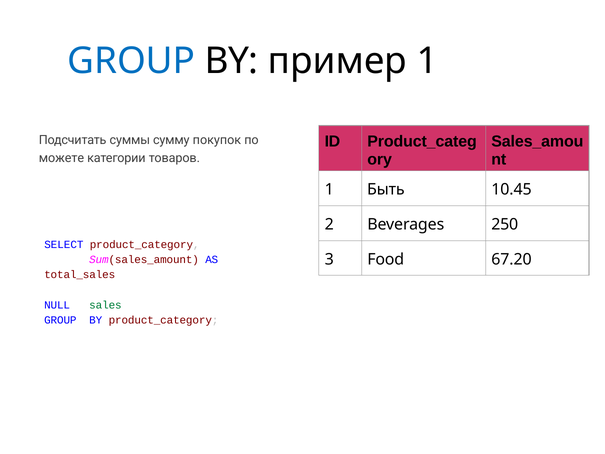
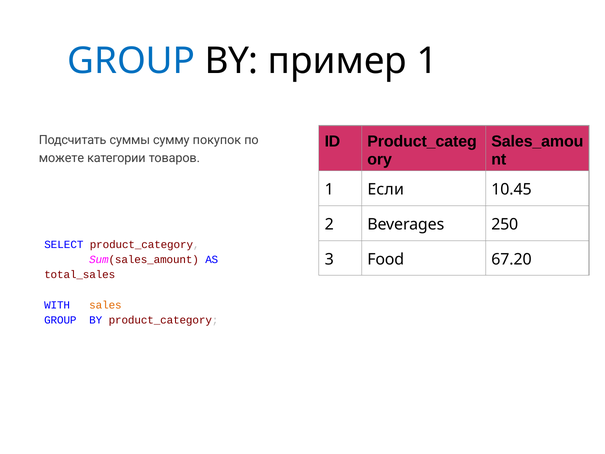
Быть: Быть -> Если
NULL: NULL -> WITH
sales colour: green -> orange
